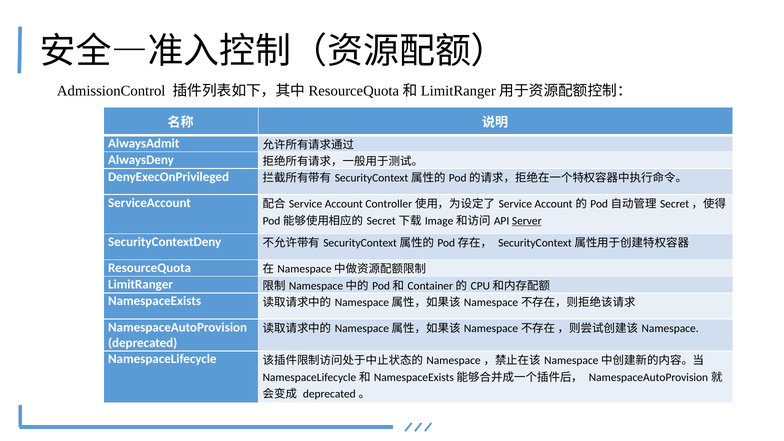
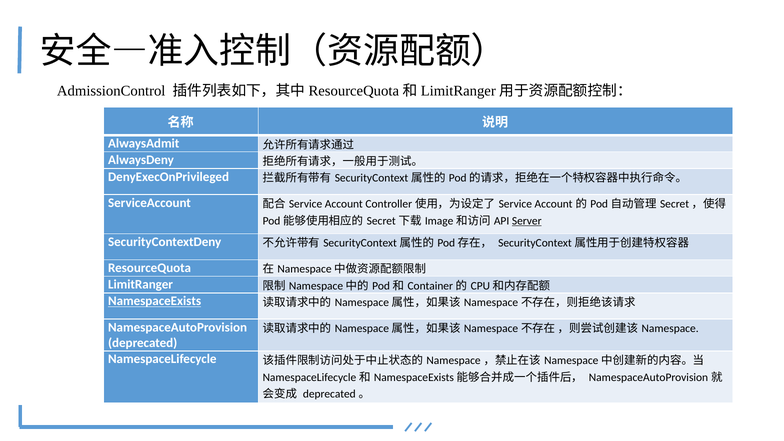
NamespaceExists at (155, 301) underline: none -> present
